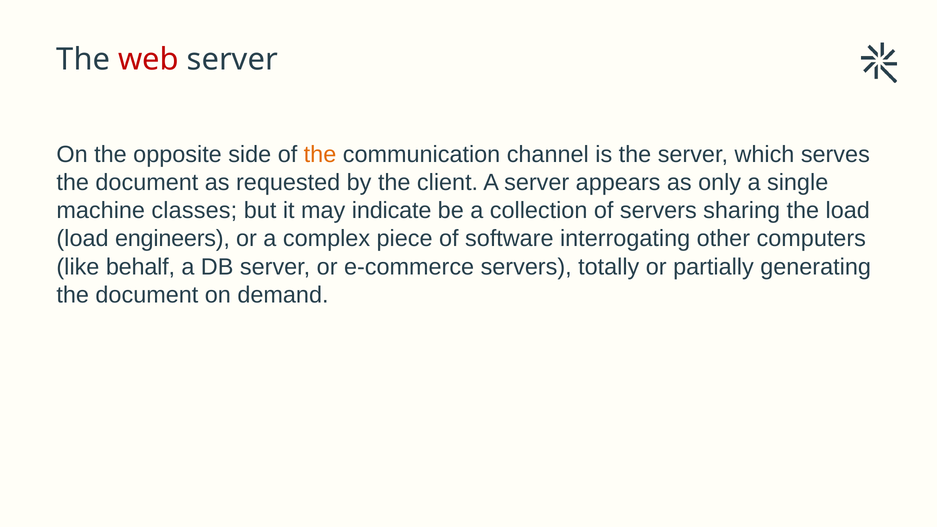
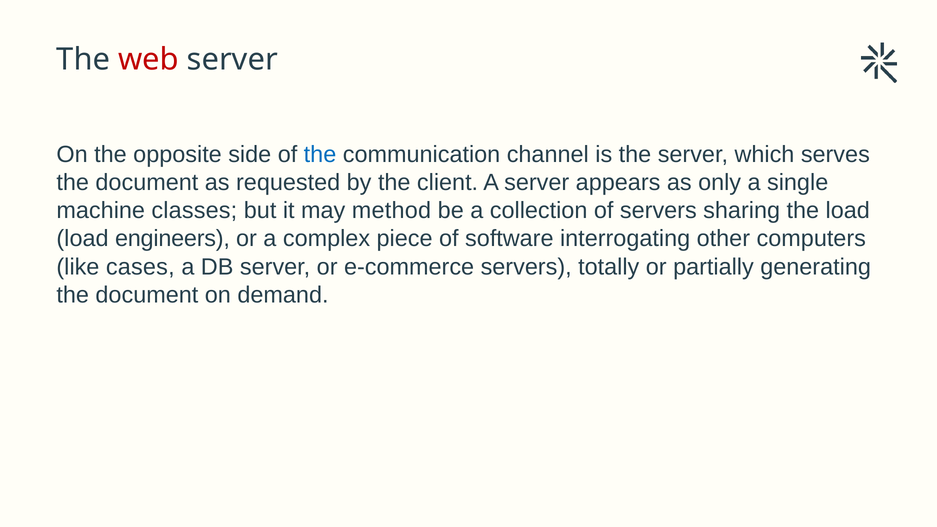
the at (320, 154) colour: orange -> blue
indicate: indicate -> method
behalf: behalf -> cases
